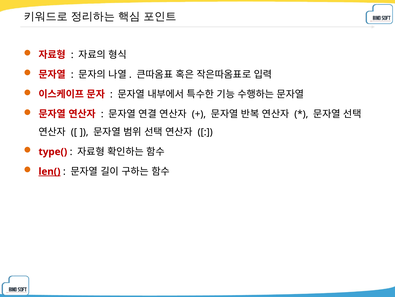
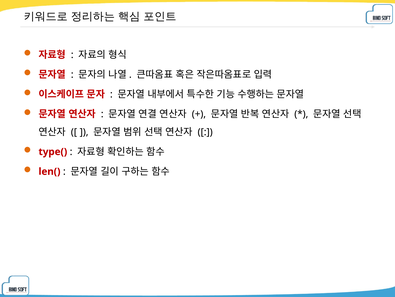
len( underline: present -> none
